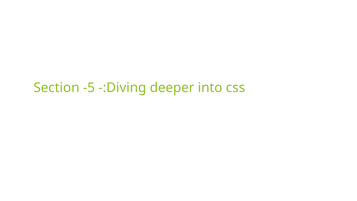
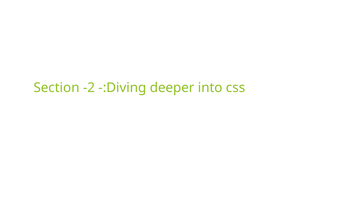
-5: -5 -> -2
